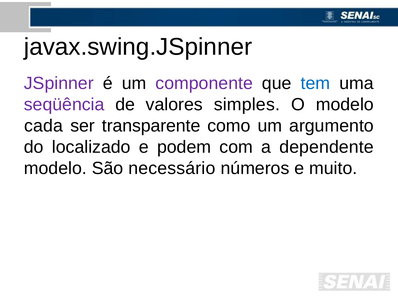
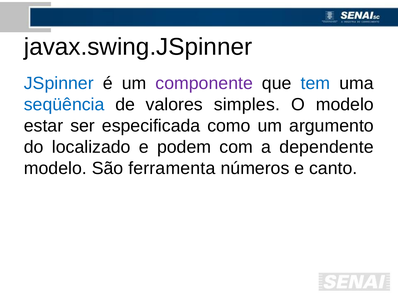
JSpinner colour: purple -> blue
seqüência colour: purple -> blue
cada: cada -> estar
transparente: transparente -> especificada
necessário: necessário -> ferramenta
muito: muito -> canto
